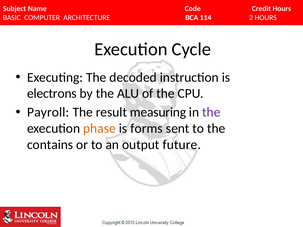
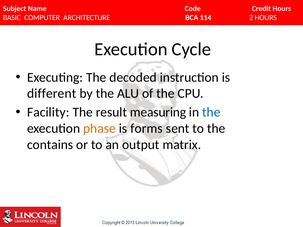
electrons: electrons -> different
Payroll: Payroll -> Facility
the at (211, 112) colour: purple -> blue
future: future -> matrix
